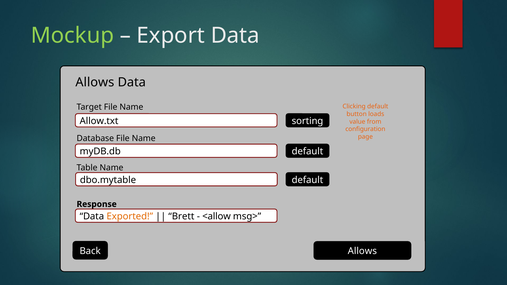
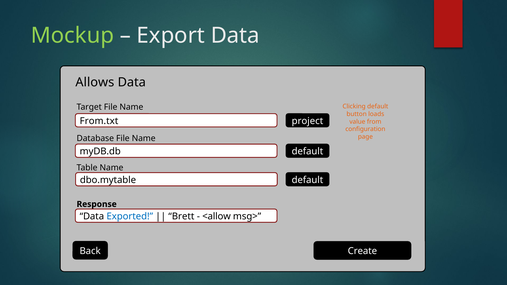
Allow.txt: Allow.txt -> From.txt
sorting: sorting -> project
Exported colour: orange -> blue
Allows at (362, 251): Allows -> Create
